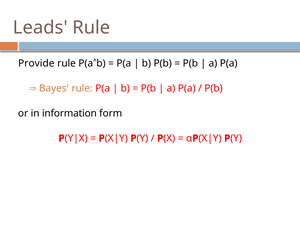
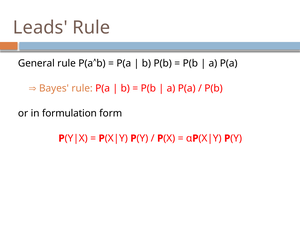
Provide: Provide -> General
information: information -> formulation
